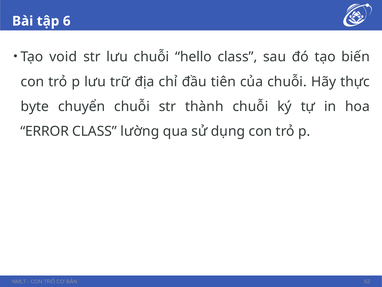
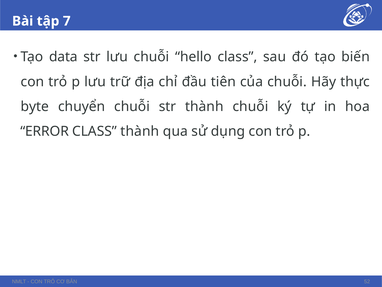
6: 6 -> 7
void: void -> data
CLASS lường: lường -> thành
